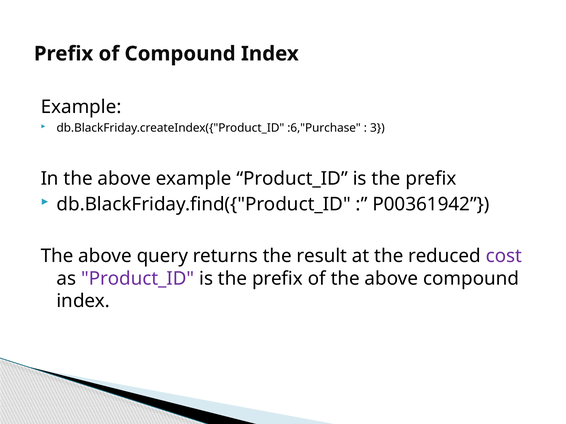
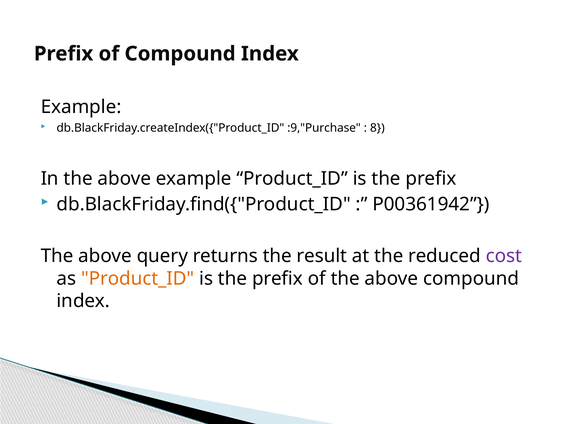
:6,"Purchase: :6,"Purchase -> :9,"Purchase
3: 3 -> 8
Product_ID at (138, 279) colour: purple -> orange
